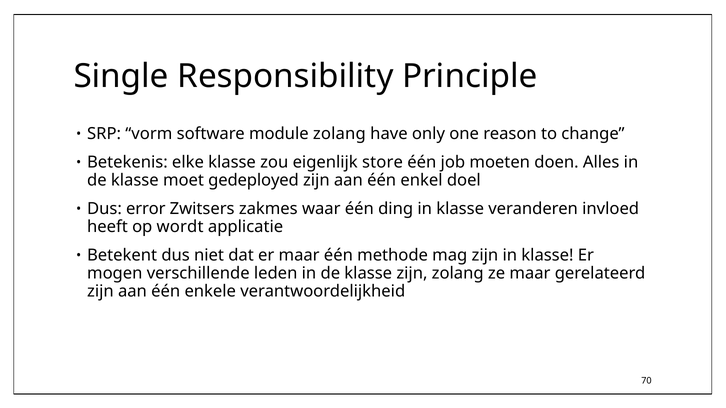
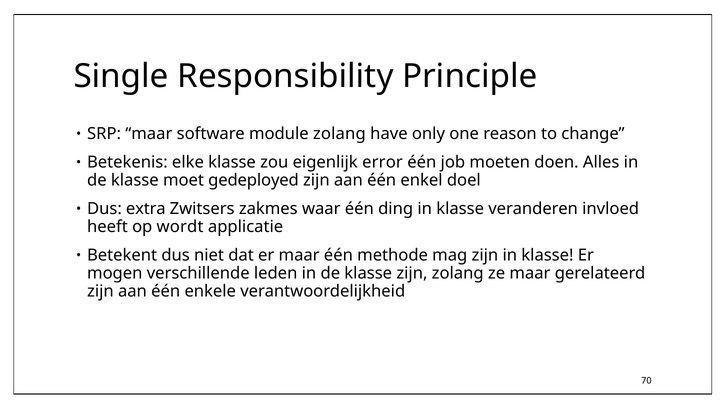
SRP vorm: vorm -> maar
store: store -> error
error: error -> extra
